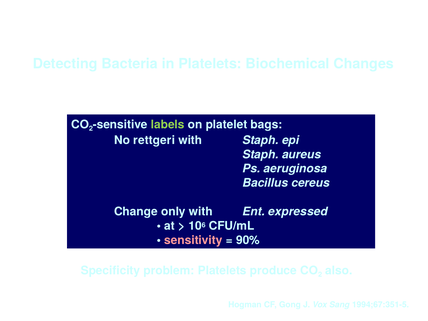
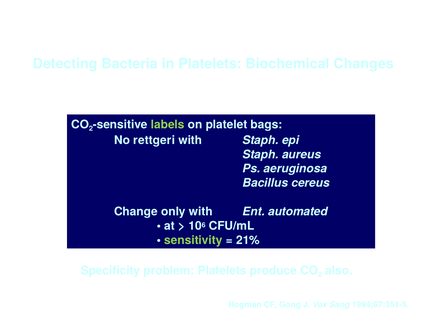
expressed: expressed -> automated
sensitivity colour: pink -> light green
90%: 90% -> 21%
